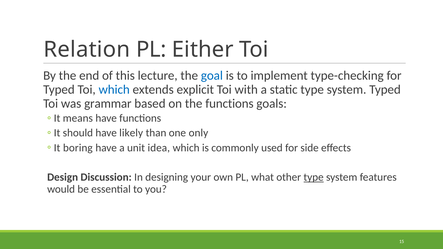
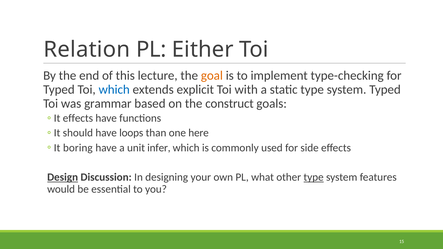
goal colour: blue -> orange
the functions: functions -> construct
means at (78, 118): means -> effects
likely: likely -> loops
only: only -> here
idea: idea -> infer
Design underline: none -> present
